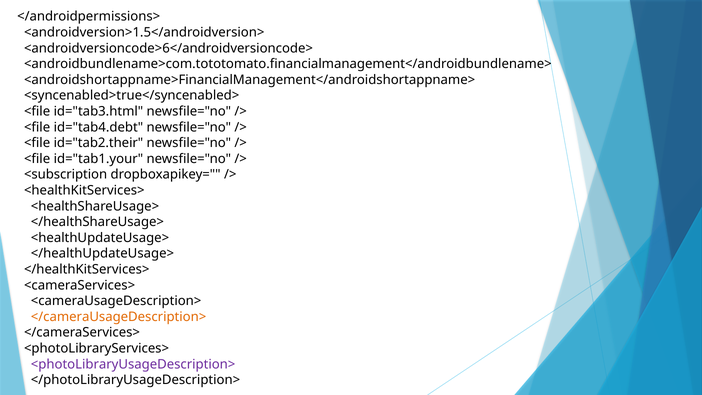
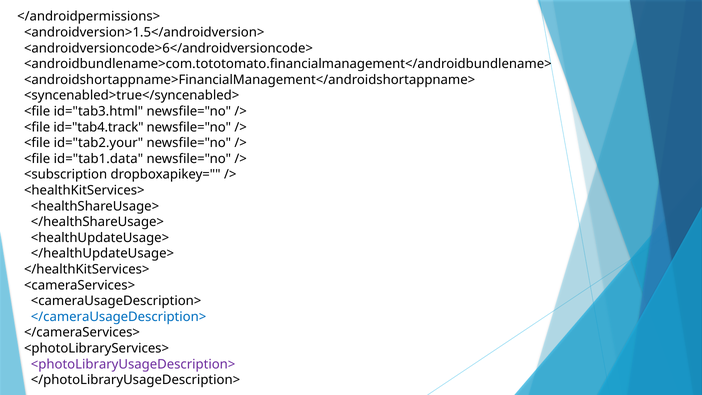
id="tab4.debt: id="tab4.debt -> id="tab4.track
id="tab2.their: id="tab2.their -> id="tab2.your
id="tab1.your: id="tab1.your -> id="tab1.data
</cameraUsageDescription> colour: orange -> blue
